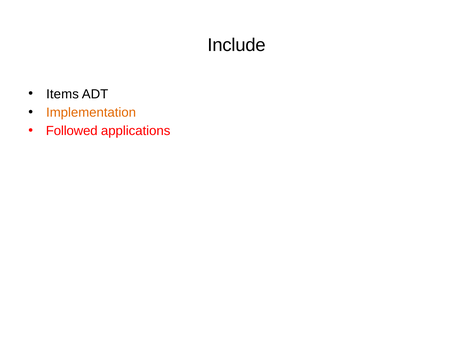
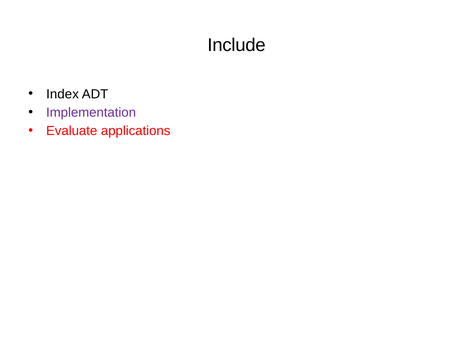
Items: Items -> Index
Implementation colour: orange -> purple
Followed: Followed -> Evaluate
